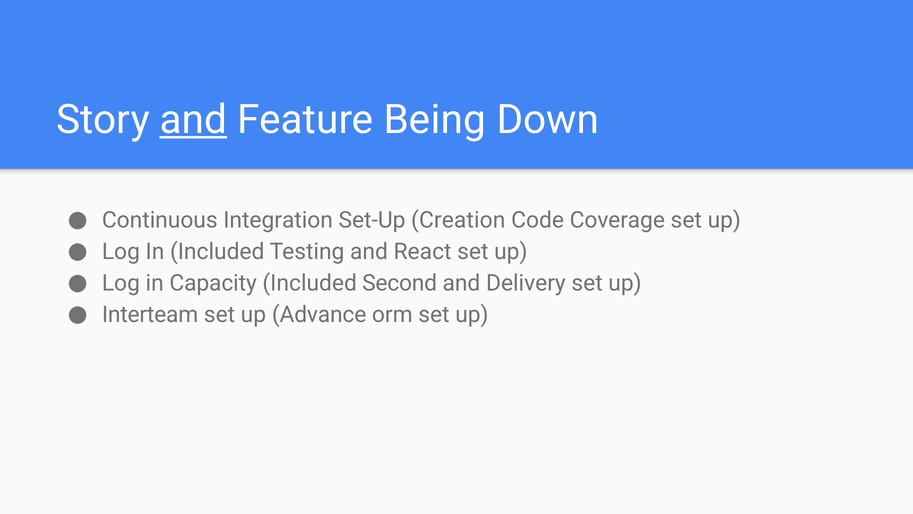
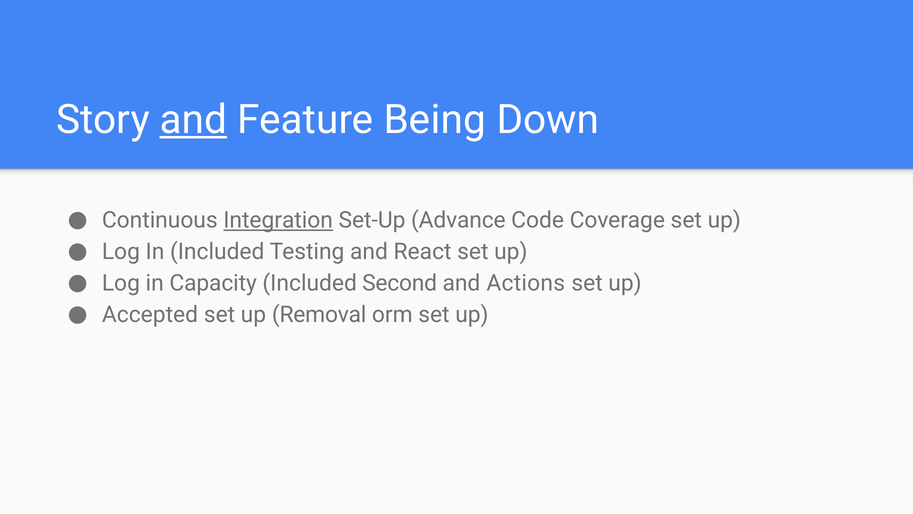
Integration underline: none -> present
Creation: Creation -> Advance
Delivery: Delivery -> Actions
Interteam: Interteam -> Accepted
Advance: Advance -> Removal
